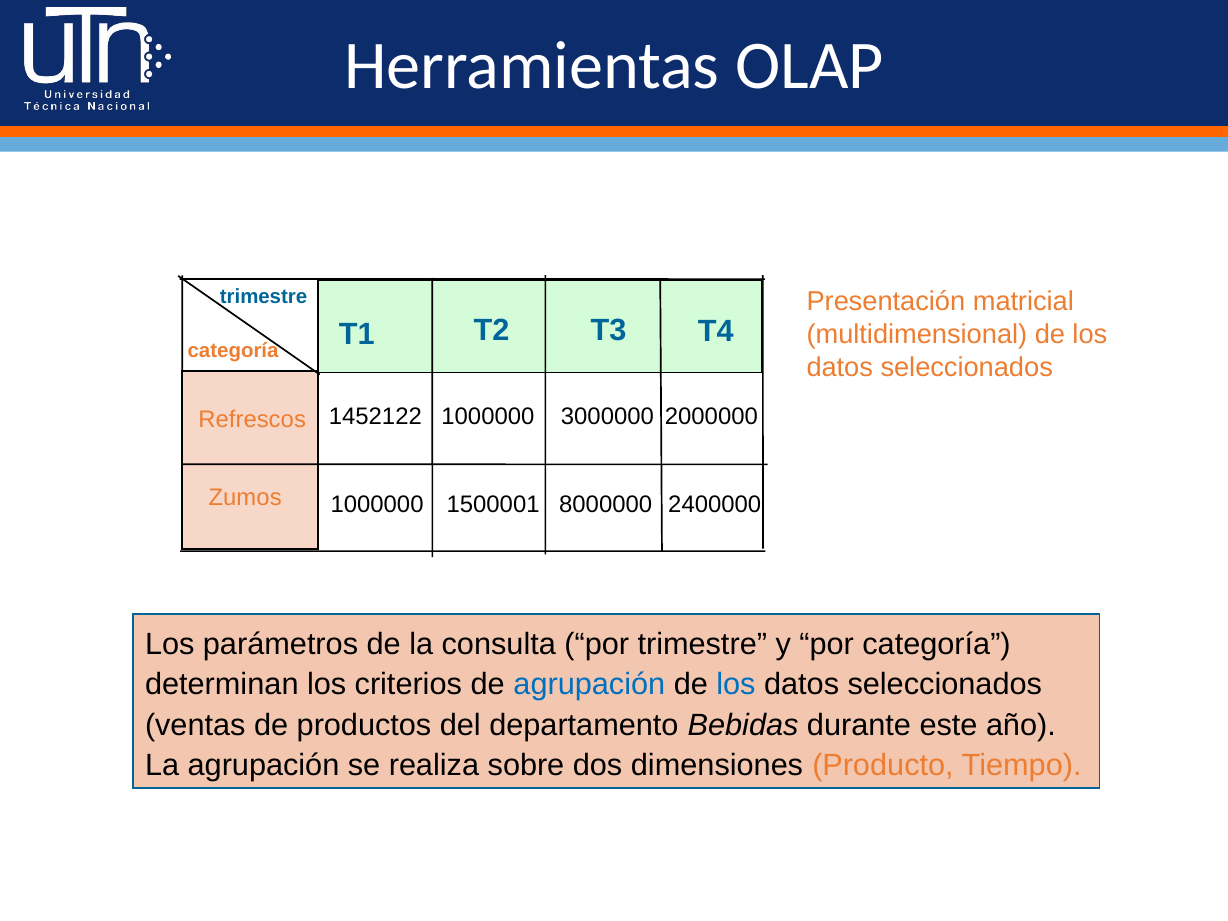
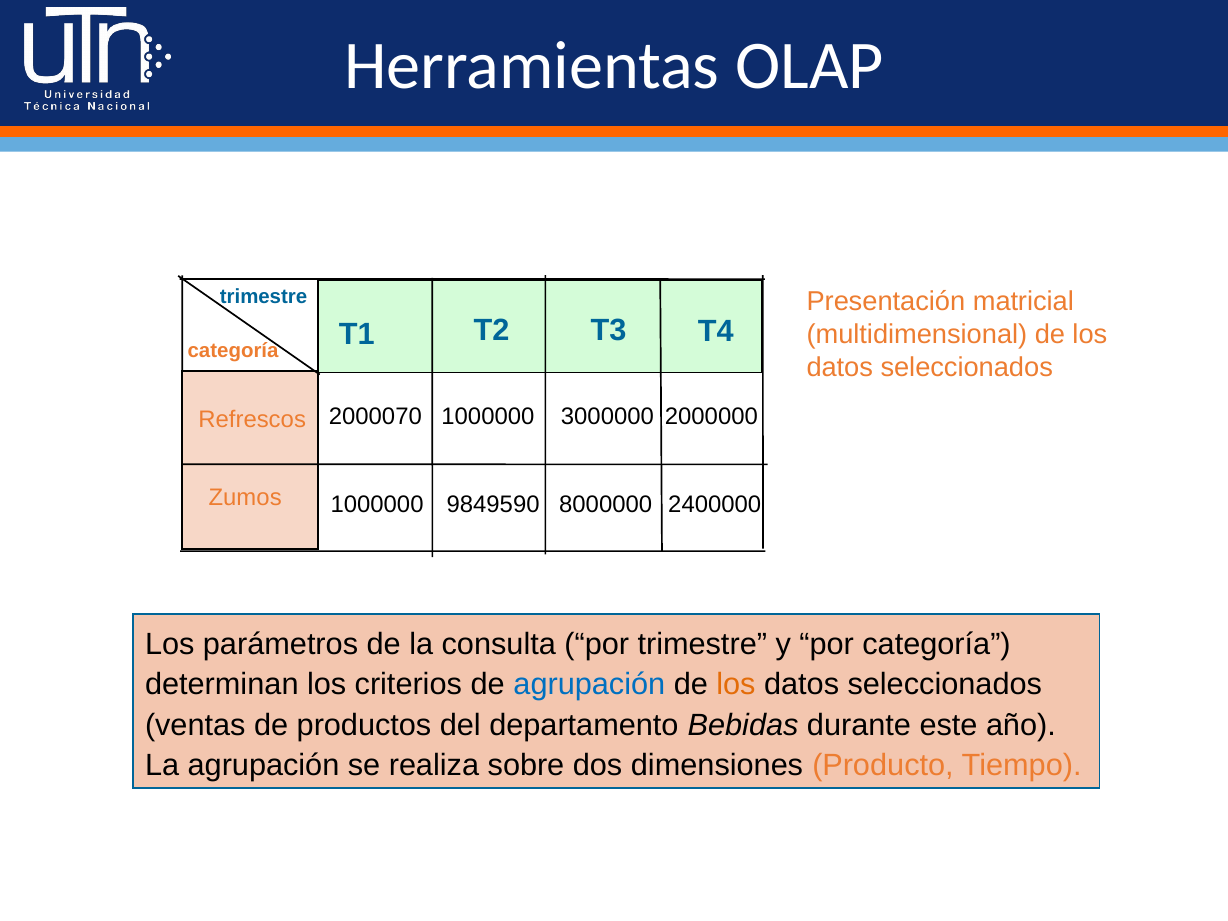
1452122: 1452122 -> 2000070
1500001: 1500001 -> 9849590
los at (736, 685) colour: blue -> orange
